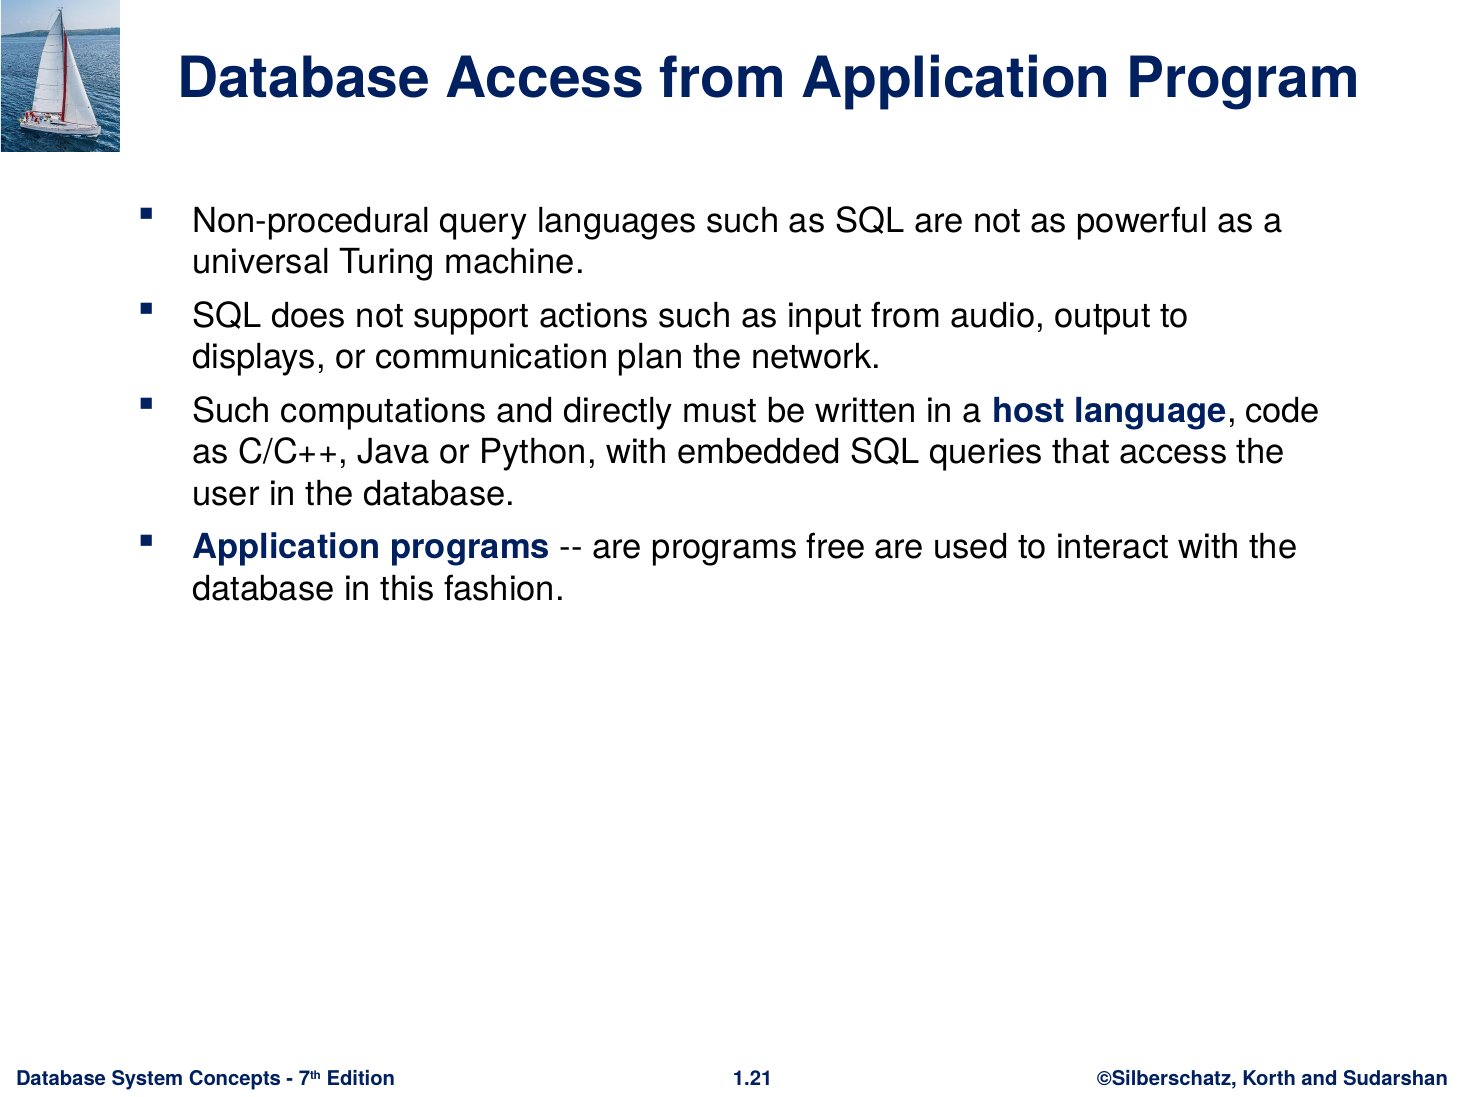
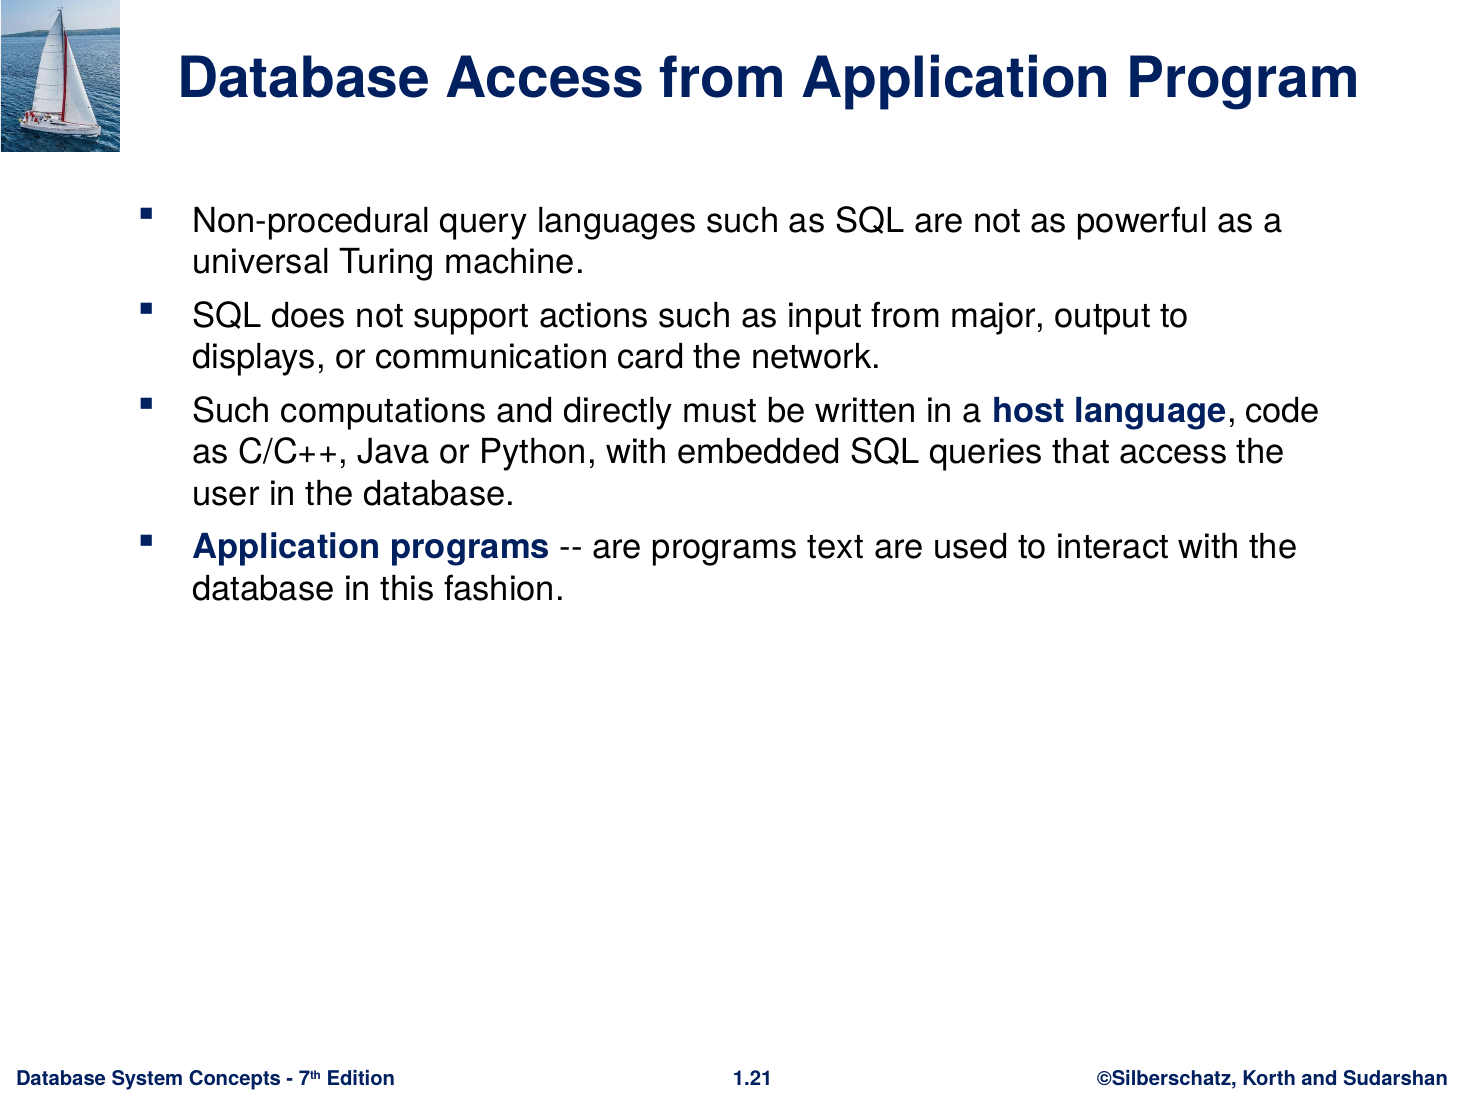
audio: audio -> major
plan: plan -> card
free: free -> text
